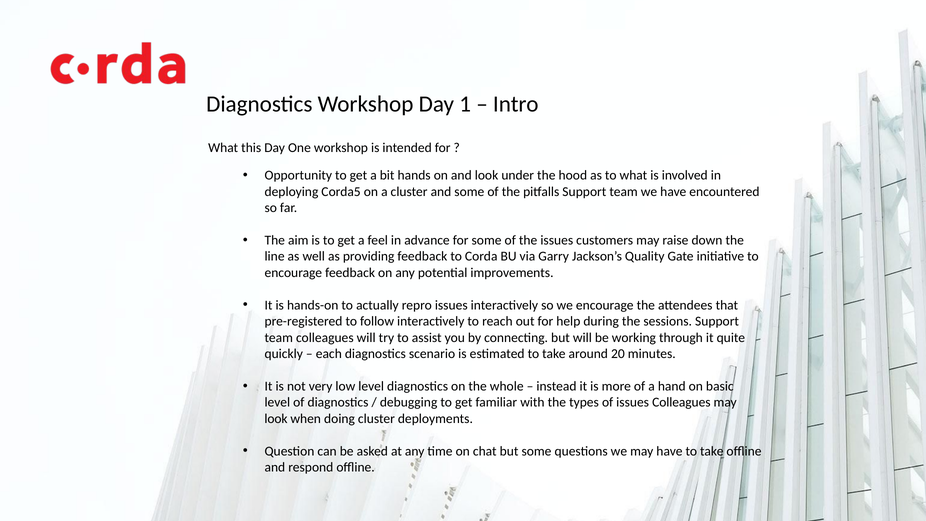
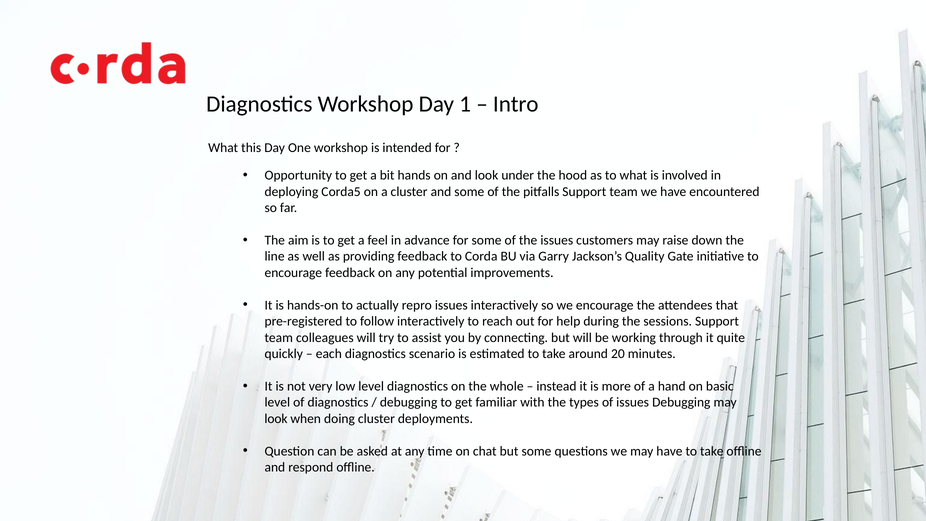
issues Colleagues: Colleagues -> Debugging
